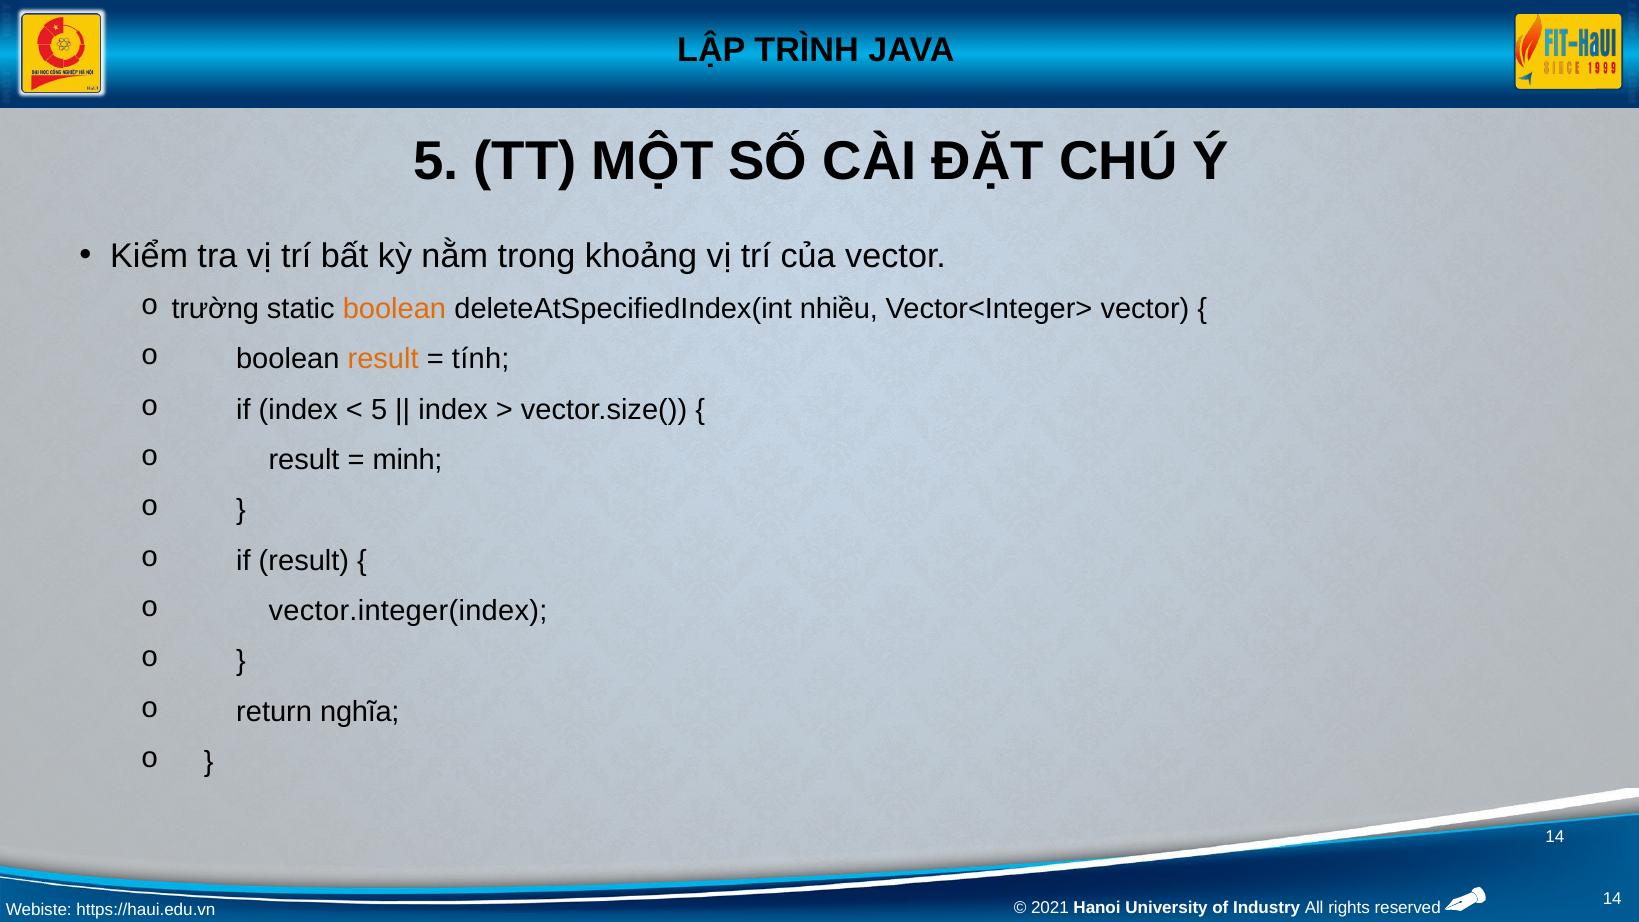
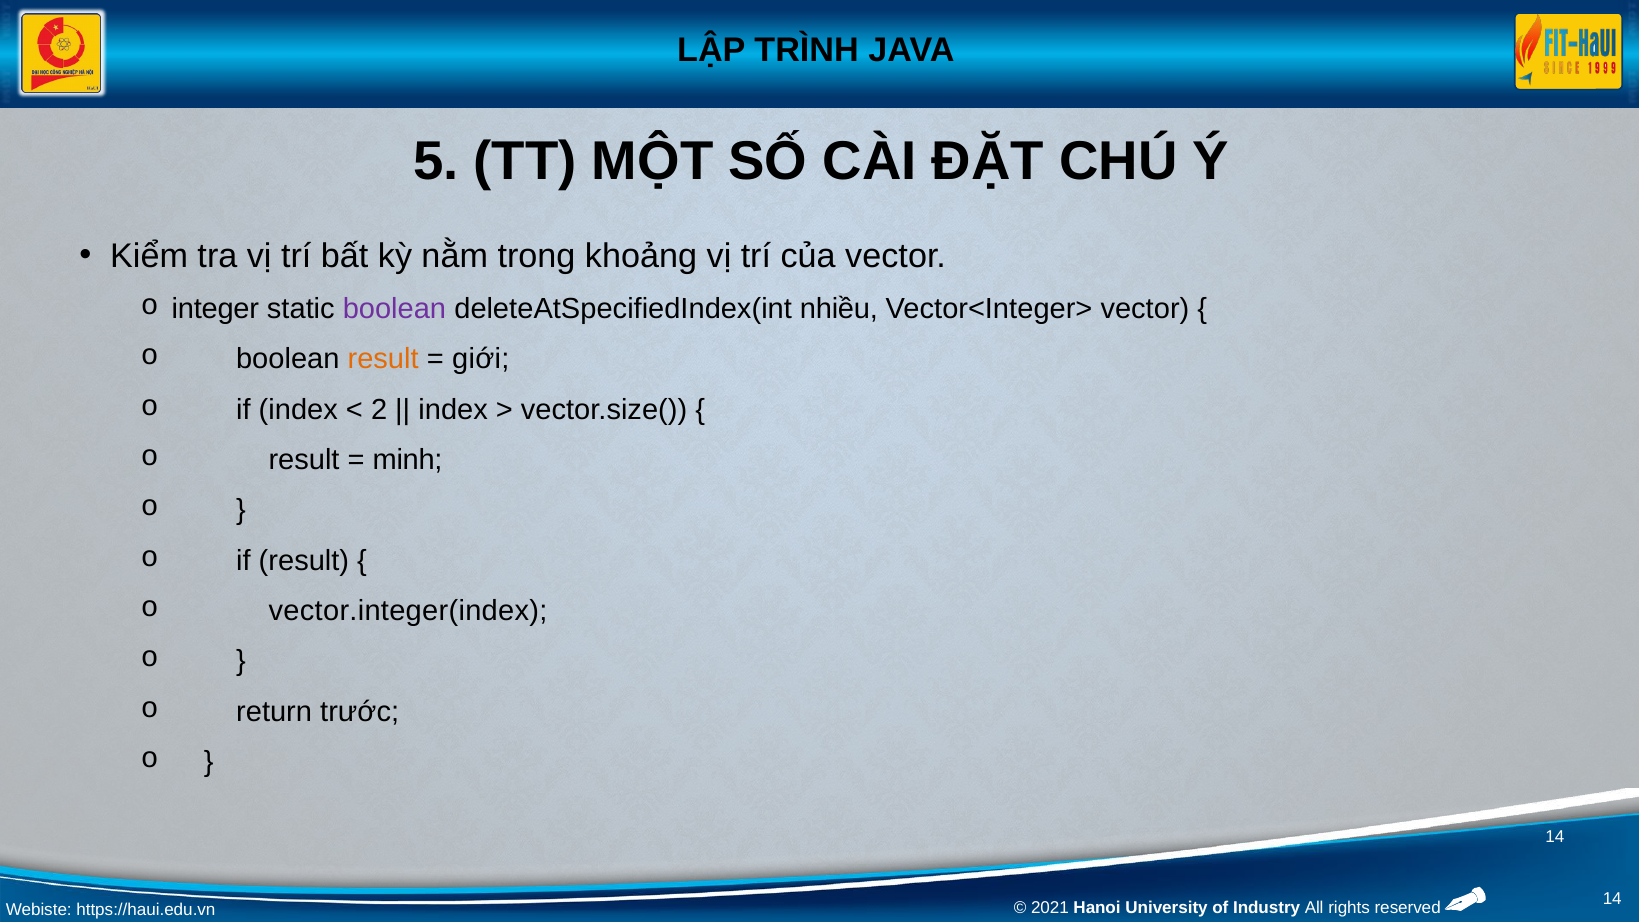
trường: trường -> integer
boolean at (394, 309) colour: orange -> purple
tính: tính -> giới
5 at (379, 409): 5 -> 2
nghĩa: nghĩa -> trước
